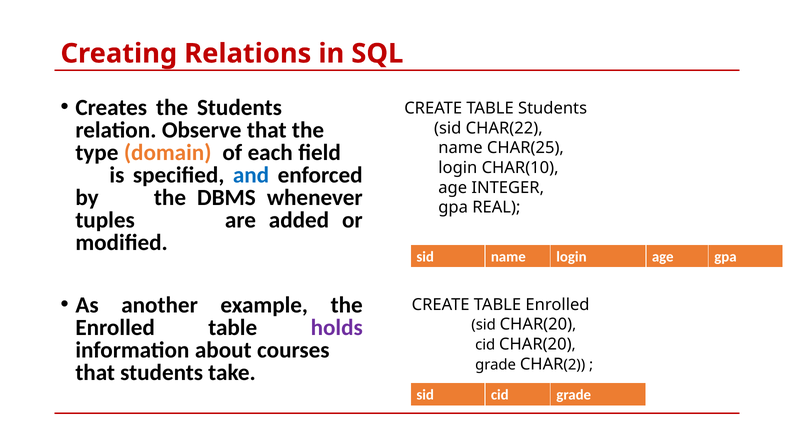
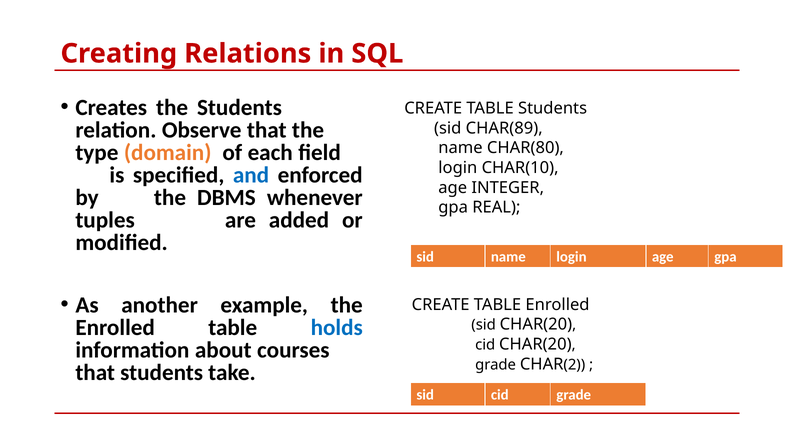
CHAR(22: CHAR(22 -> CHAR(89
CHAR(25: CHAR(25 -> CHAR(80
holds colour: purple -> blue
